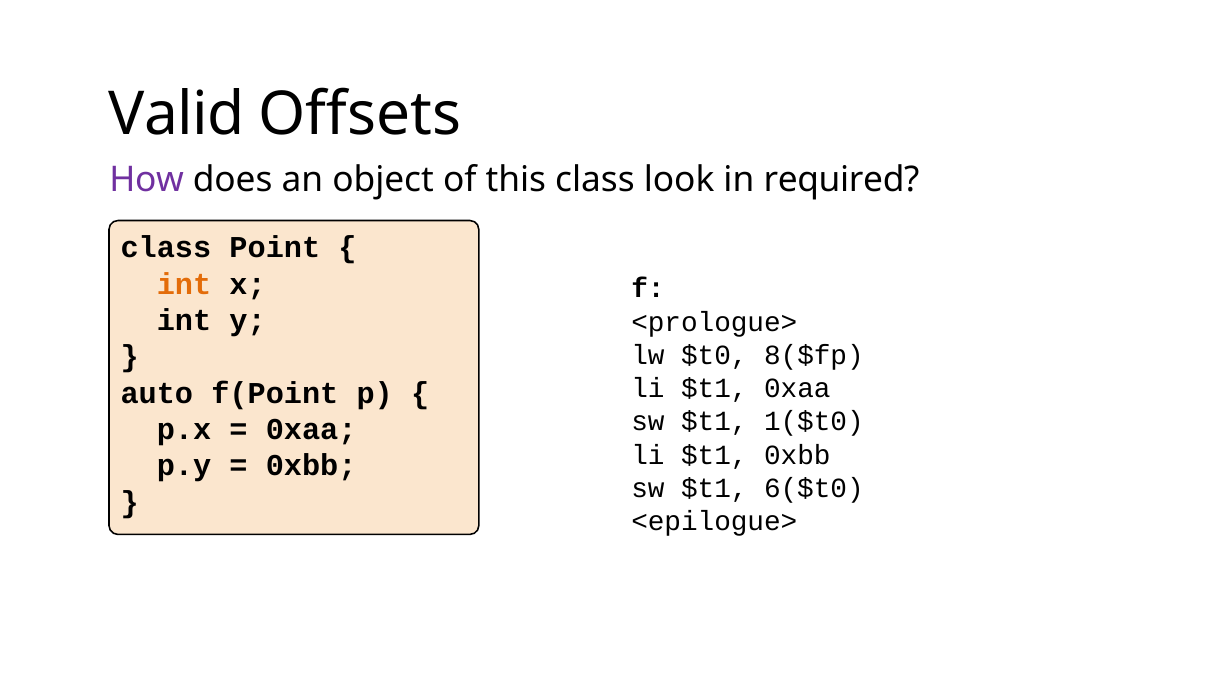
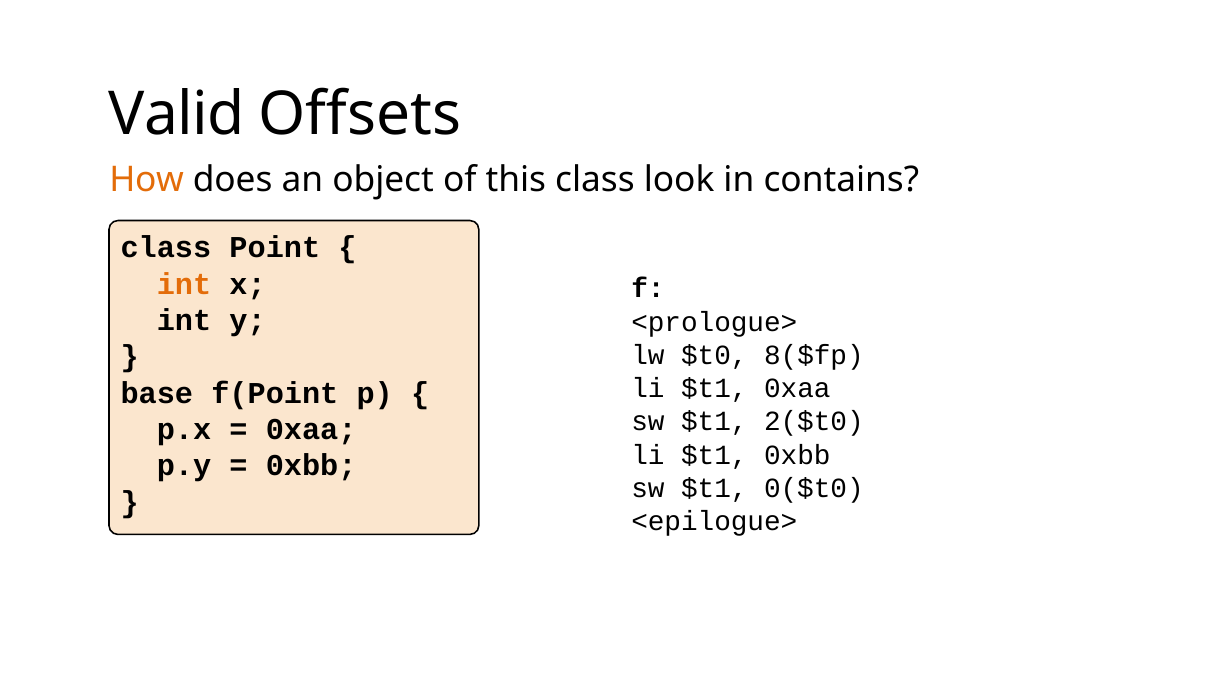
How colour: purple -> orange
required: required -> contains
auto: auto -> base
1($t0: 1($t0 -> 2($t0
6($t0: 6($t0 -> 0($t0
